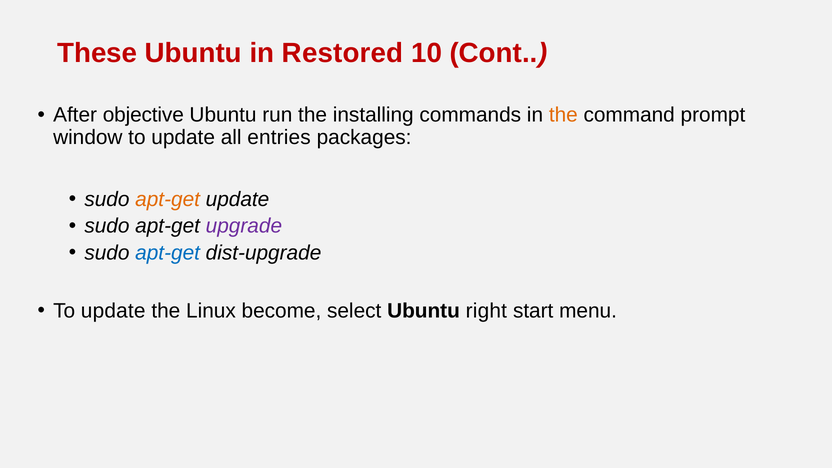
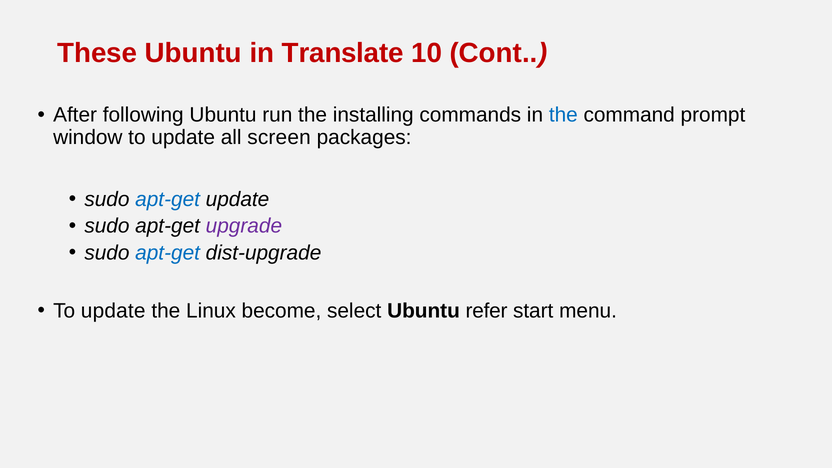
Restored: Restored -> Translate
objective: objective -> following
the at (563, 115) colour: orange -> blue
entries: entries -> screen
apt-get at (168, 199) colour: orange -> blue
right: right -> refer
